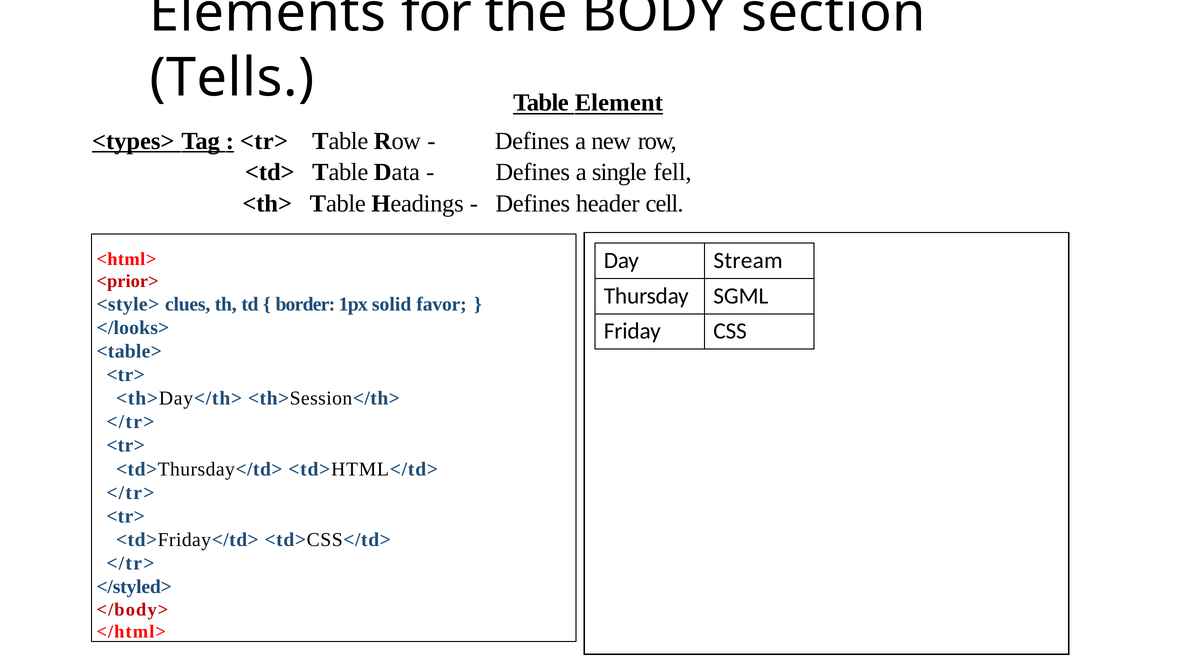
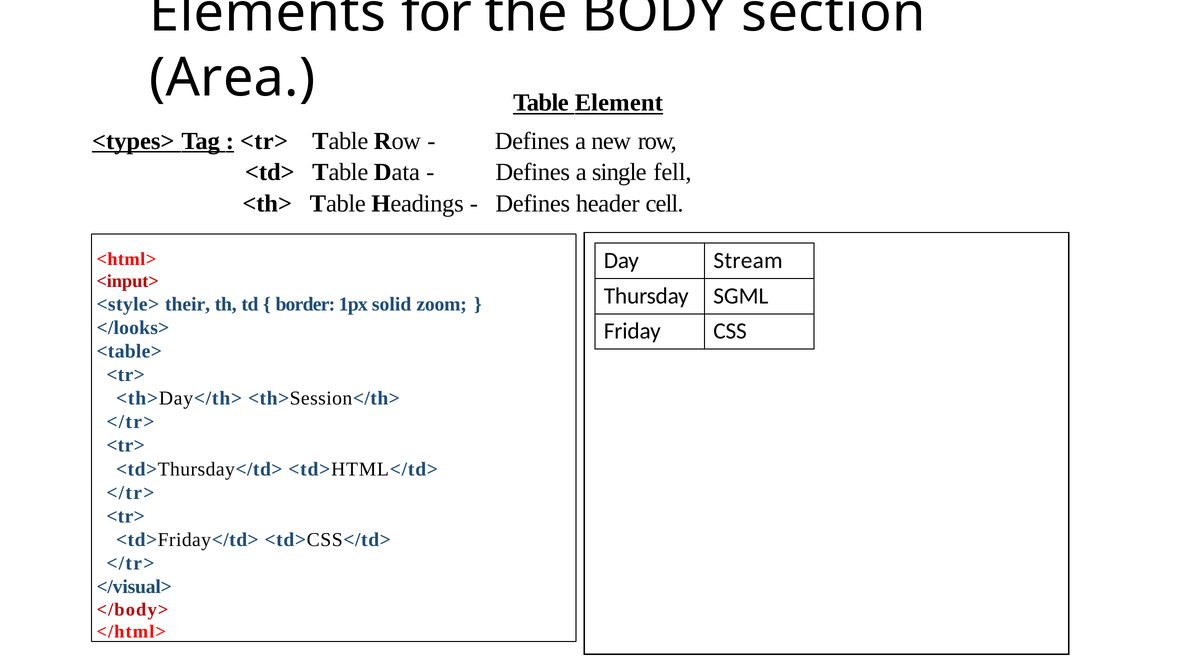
Tells: Tells -> Area
<prior>: <prior> -> <input>
clues: clues -> their
favor: favor -> zoom
</styled>: </styled> -> </visual>
